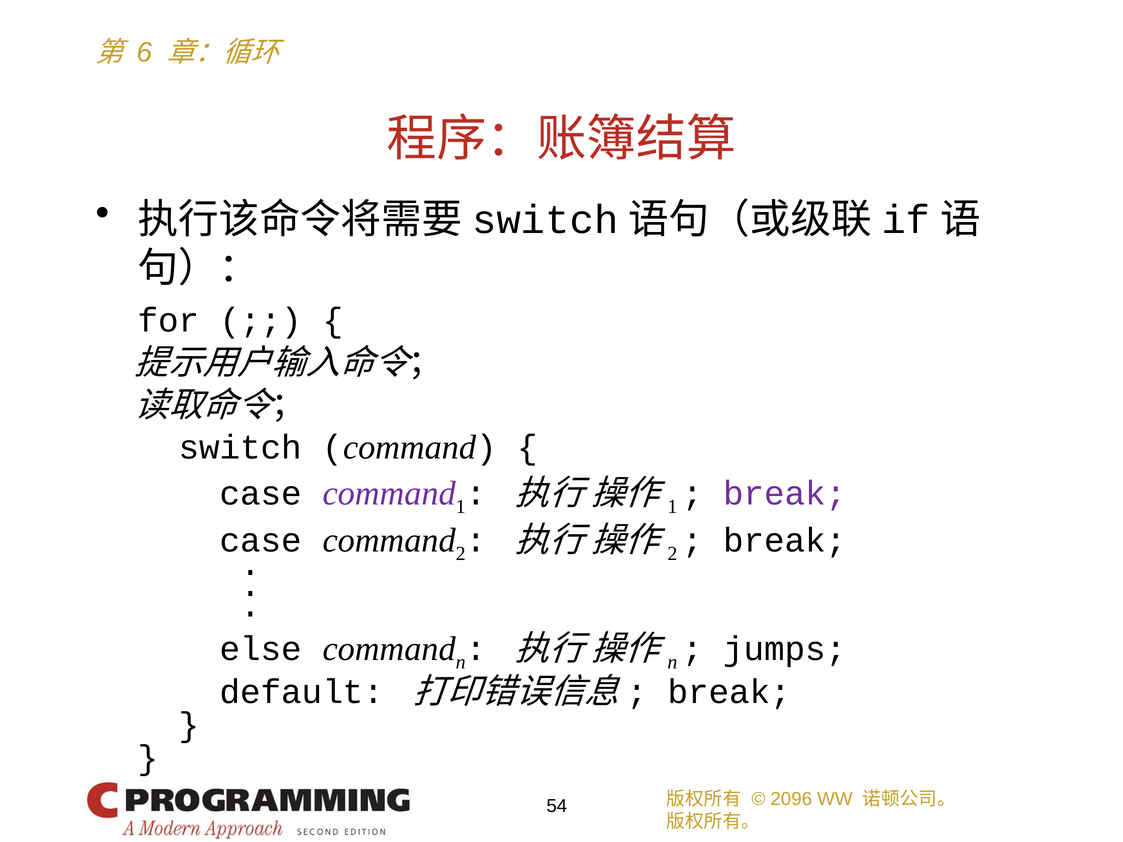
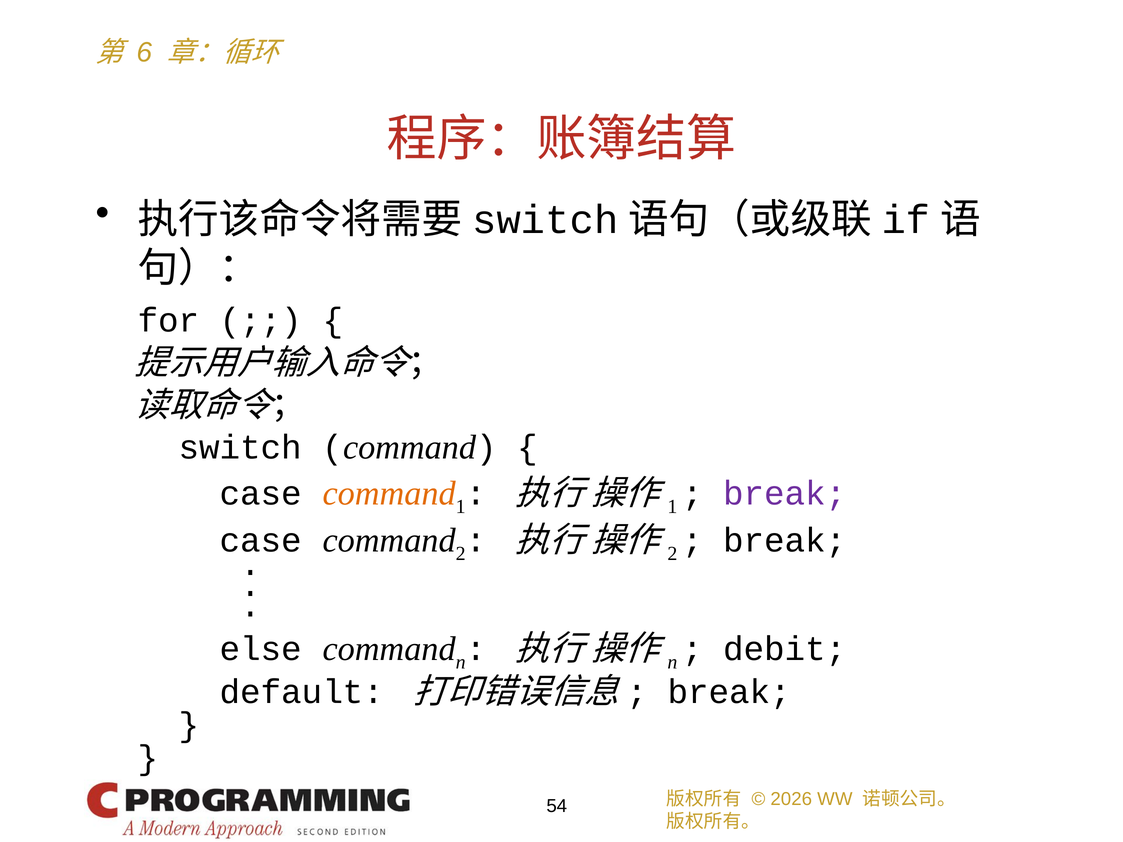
command at (389, 494) colour: purple -> orange
jumps: jumps -> debit
2096: 2096 -> 2026
